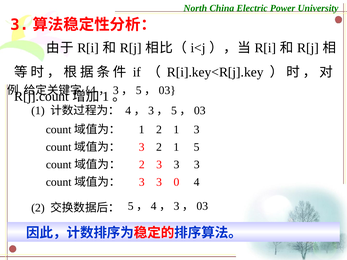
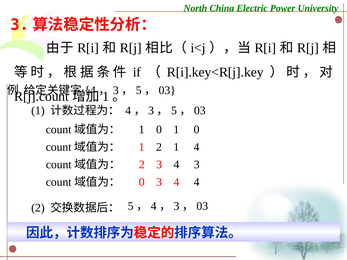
2 at (159, 130): 2 -> 0
3 at (197, 130): 3 -> 0
3 at (142, 147): 3 -> 1
1 5: 5 -> 4
2 3 3: 3 -> 4
3 at (142, 182): 3 -> 0
0 at (176, 182): 0 -> 4
